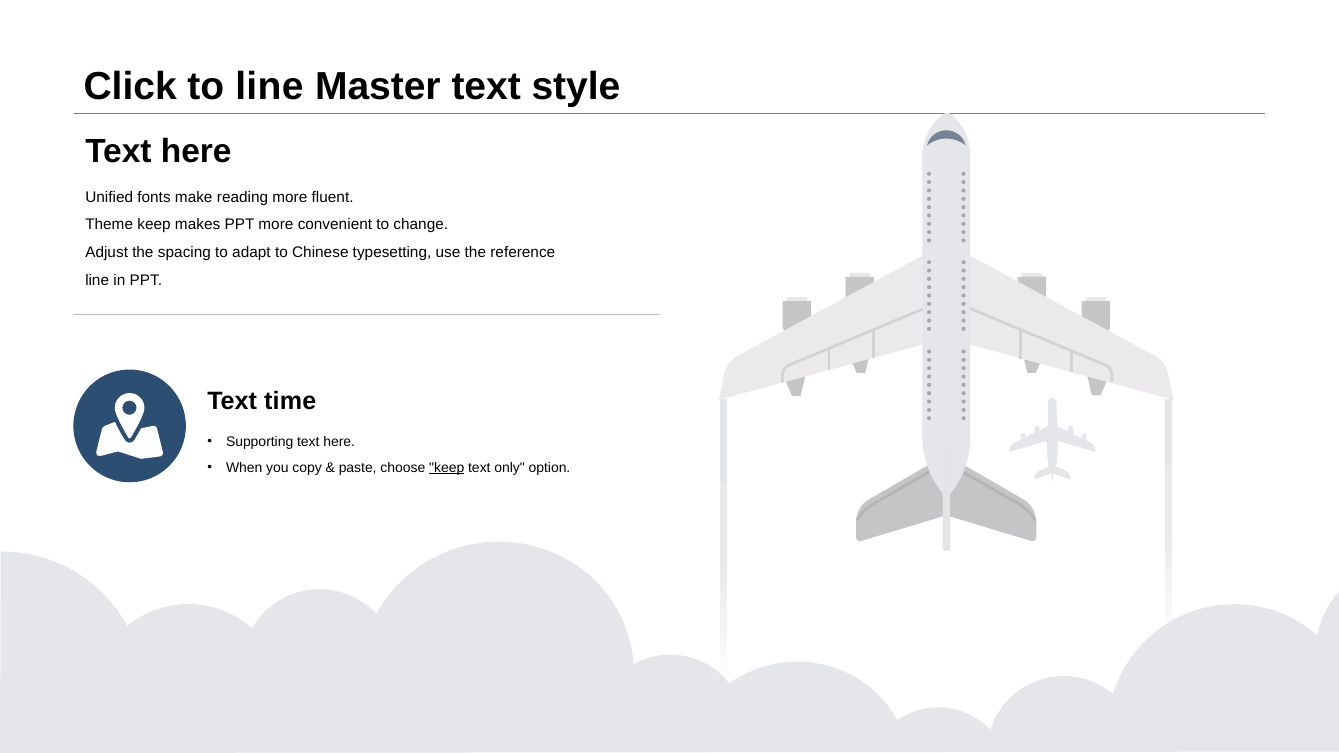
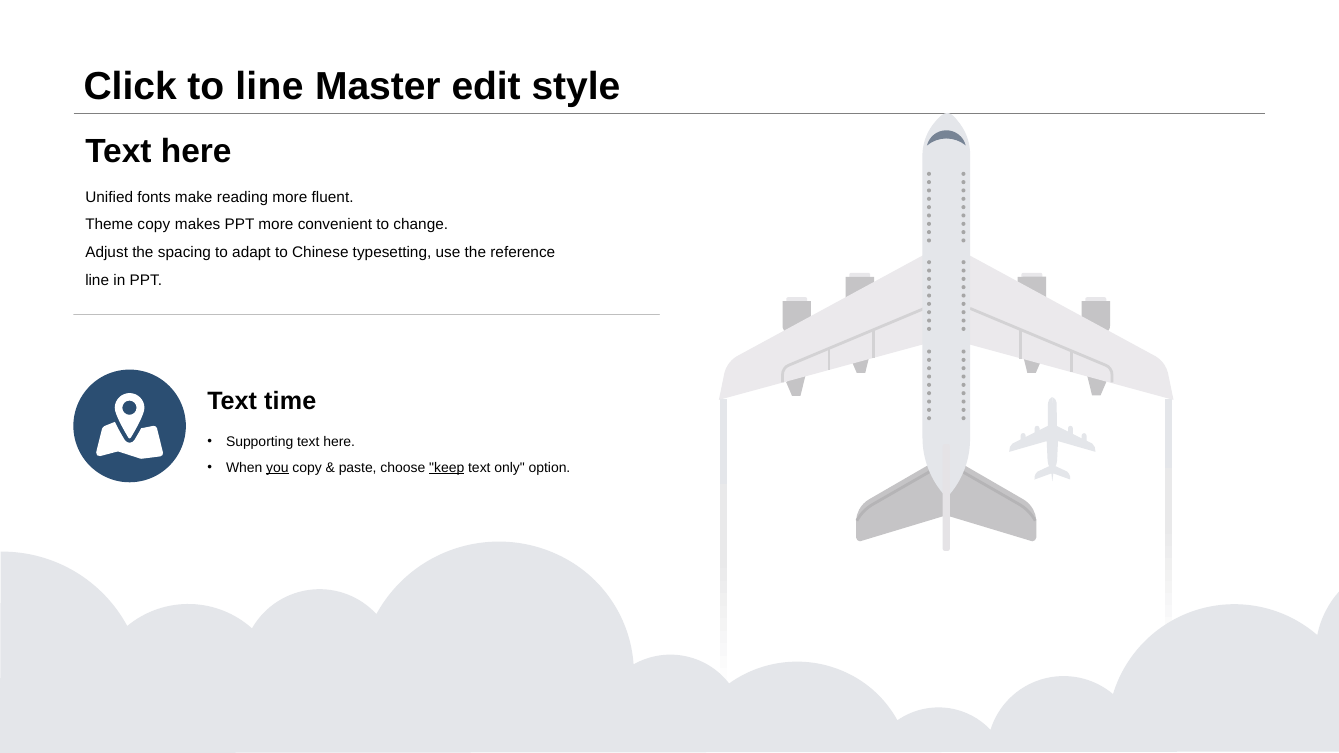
Master text: text -> edit
Theme keep: keep -> copy
you underline: none -> present
